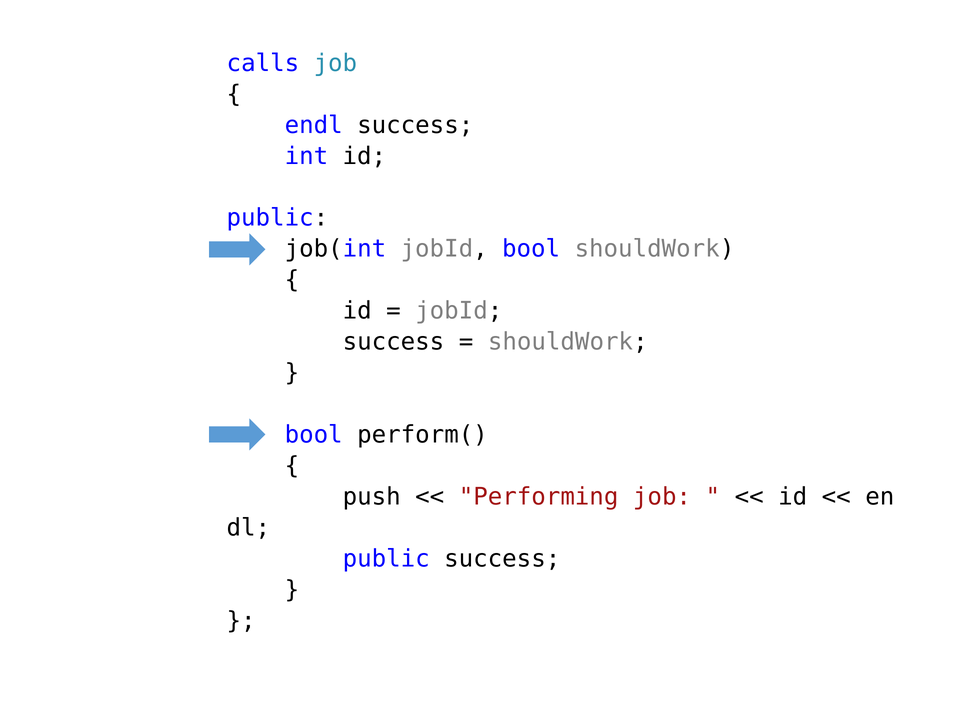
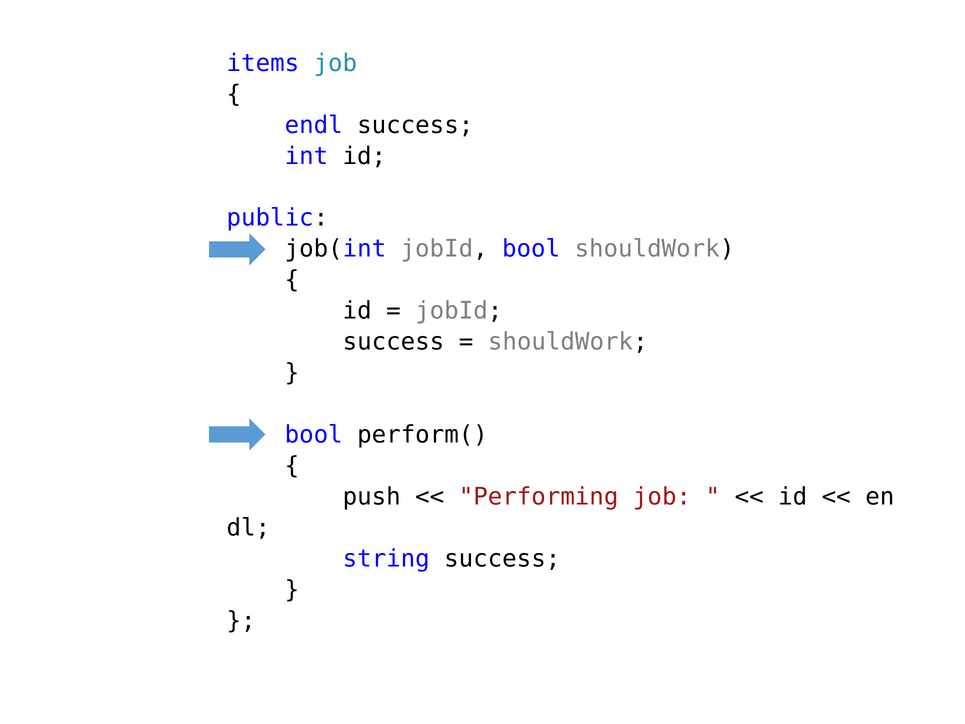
calls: calls -> items
public at (386, 559): public -> string
